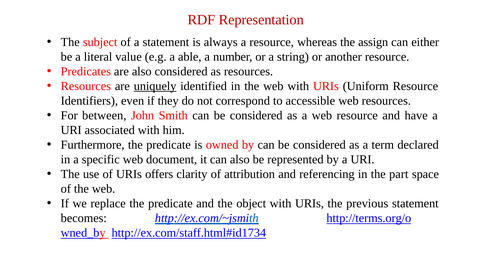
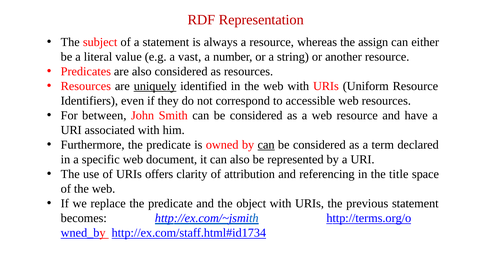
able: able -> vast
can at (266, 145) underline: none -> present
part: part -> title
